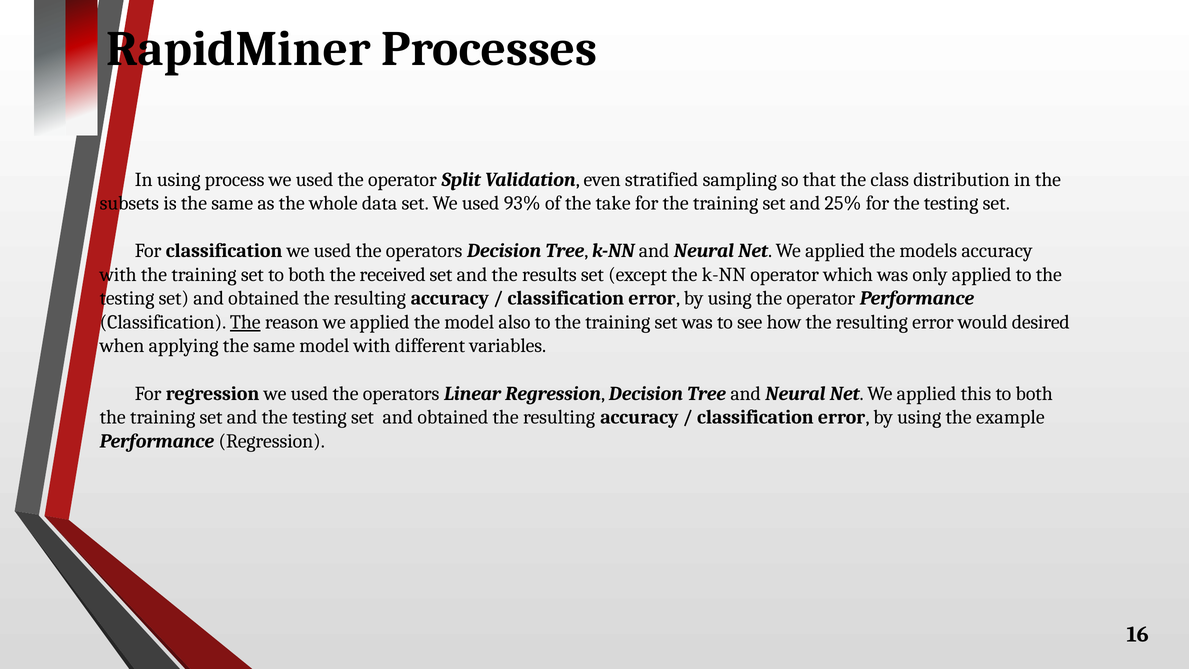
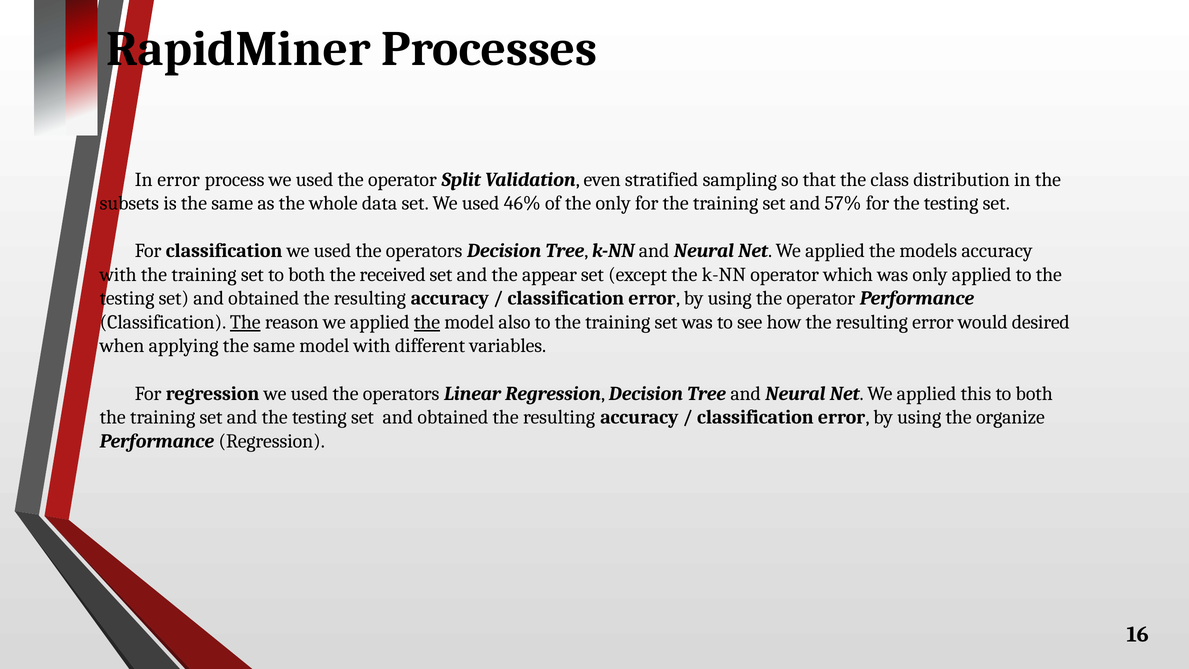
In using: using -> error
93%: 93% -> 46%
the take: take -> only
25%: 25% -> 57%
results: results -> appear
the at (427, 322) underline: none -> present
example: example -> organize
